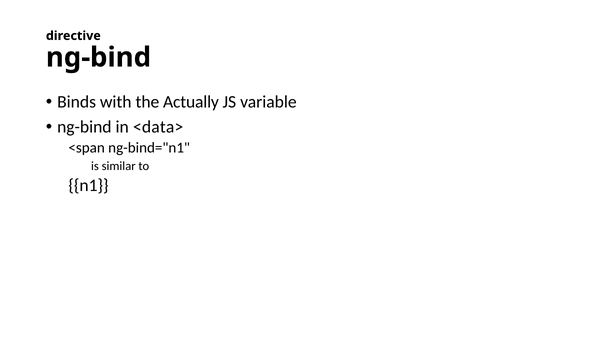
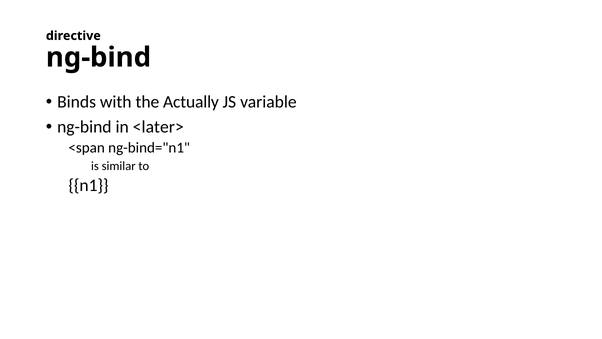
<data>: <data> -> <later>
